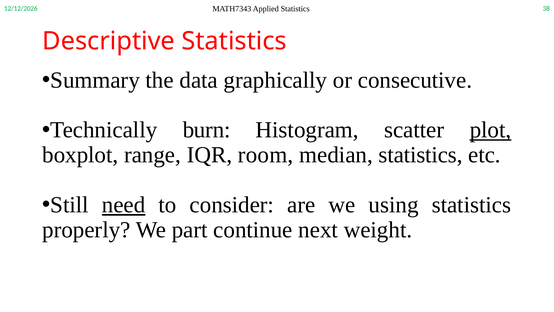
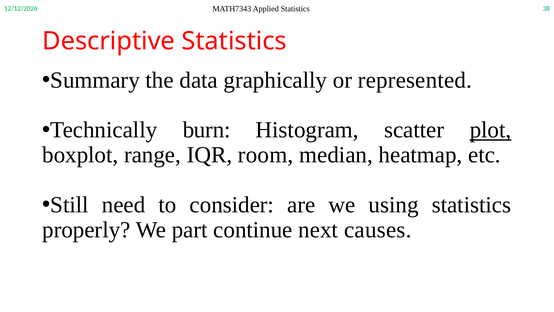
consecutive: consecutive -> represented
median statistics: statistics -> heatmap
need underline: present -> none
weight: weight -> causes
